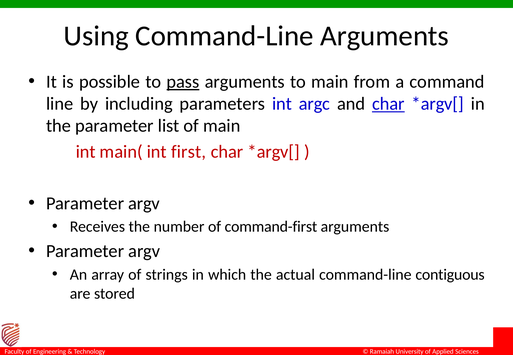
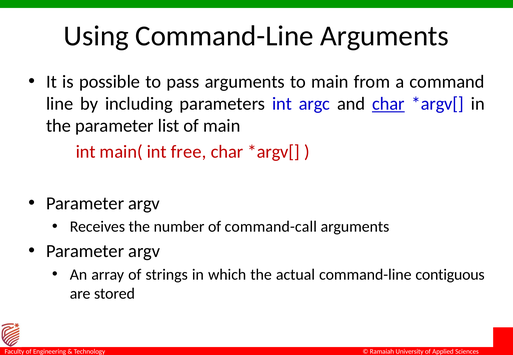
pass underline: present -> none
first: first -> free
command-first: command-first -> command-call
